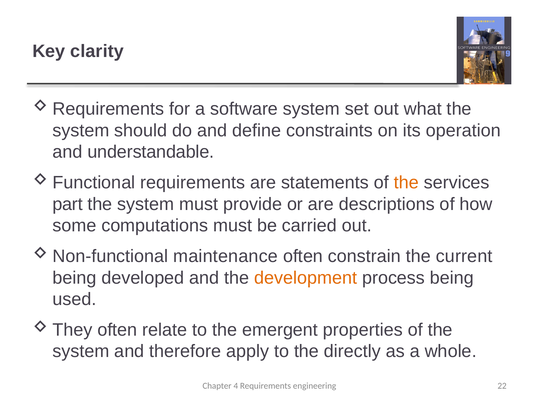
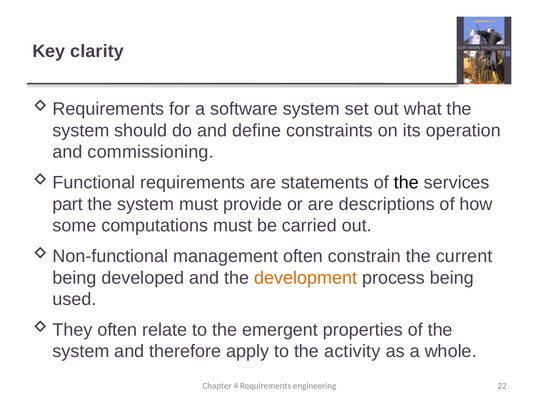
understandable: understandable -> commissioning
the at (406, 183) colour: orange -> black
maintenance: maintenance -> management
directly: directly -> activity
